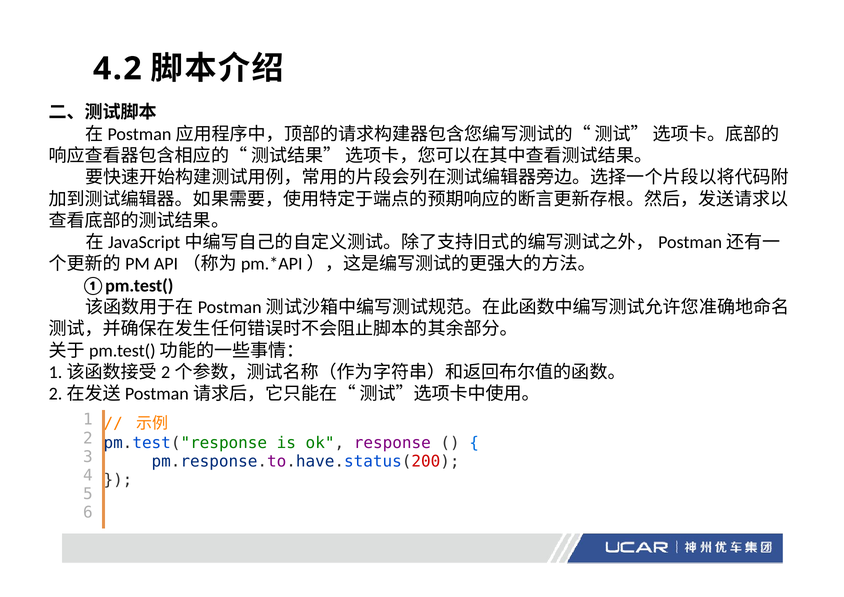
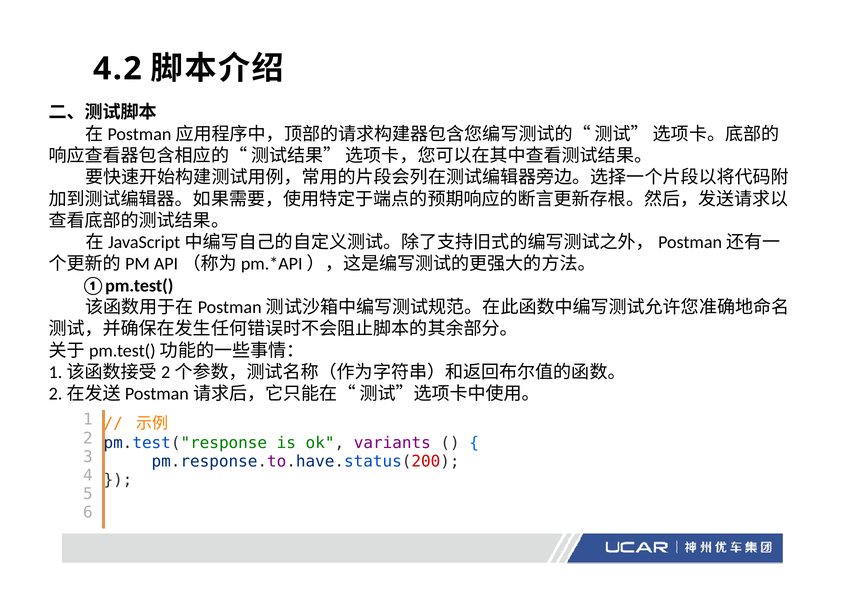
response: response -> variants
